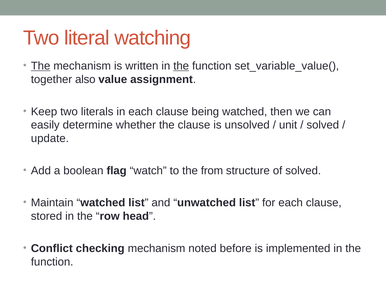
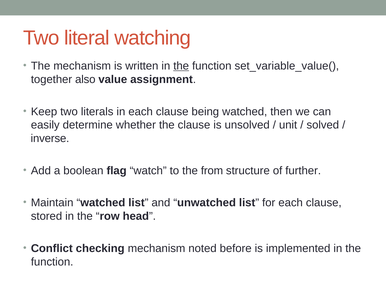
The at (41, 66) underline: present -> none
update: update -> inverse
of solved: solved -> further
